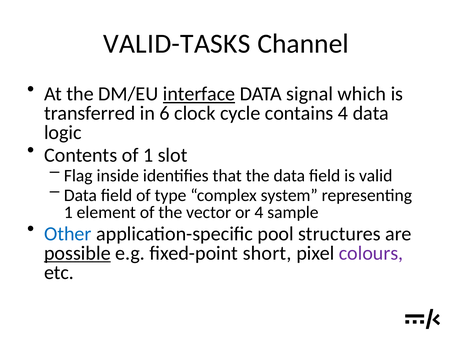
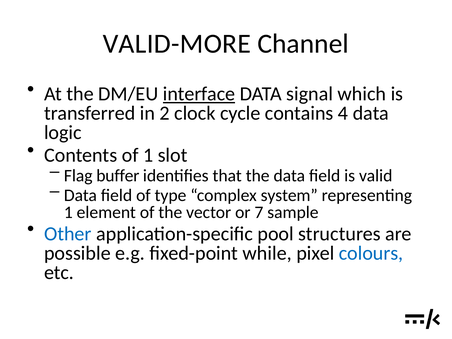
VALID-TASKS: VALID-TASKS -> VALID-MORE
6: 6 -> 2
inside: inside -> buffer
or 4: 4 -> 7
possible underline: present -> none
short: short -> while
colours colour: purple -> blue
